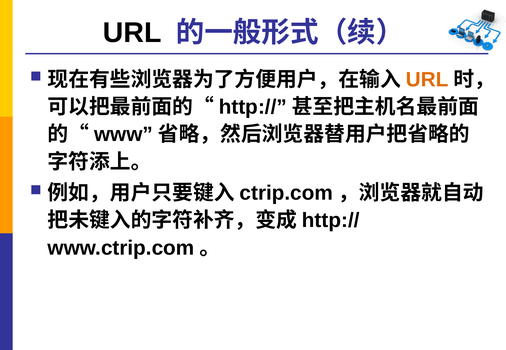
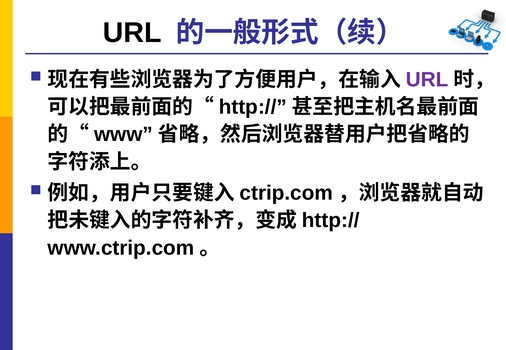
URL at (427, 80) colour: orange -> purple
